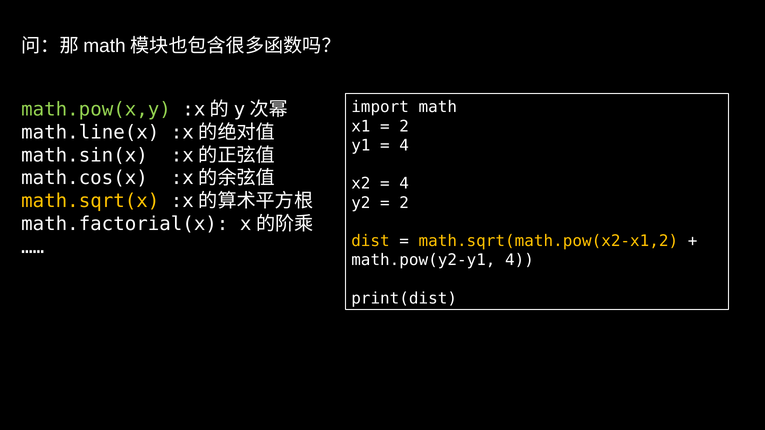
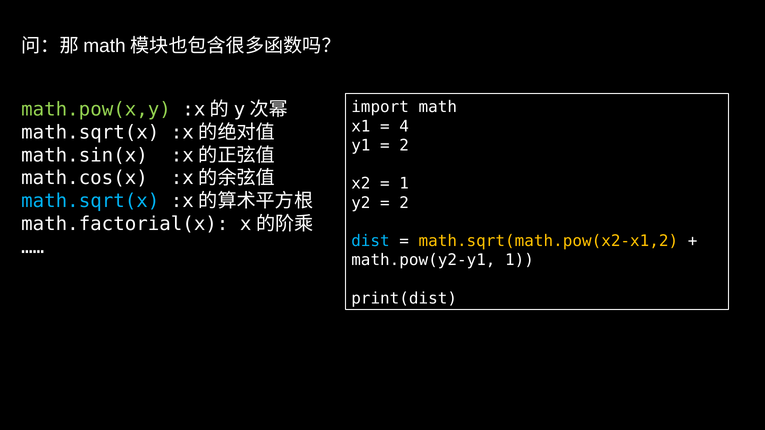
2 at (404, 126): 2 -> 4
math.line(x at (90, 132): math.line(x -> math.sqrt(x
4 at (404, 146): 4 -> 2
4 at (404, 184): 4 -> 1
math.sqrt(x at (90, 201) colour: yellow -> light blue
dist colour: yellow -> light blue
math.pow(y2-y1 4: 4 -> 1
